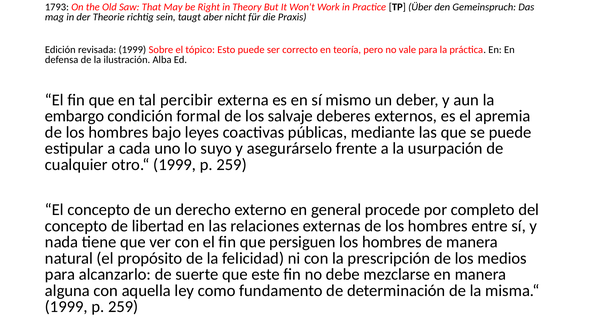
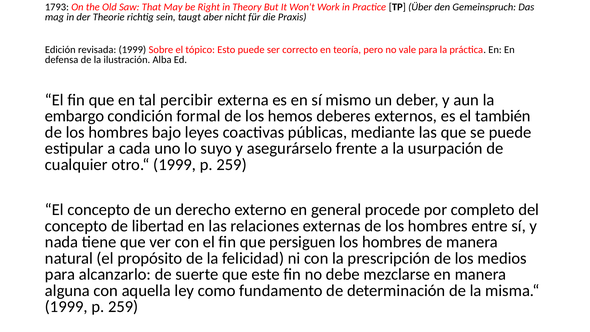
salvaje: salvaje -> hemos
apremia: apremia -> también
